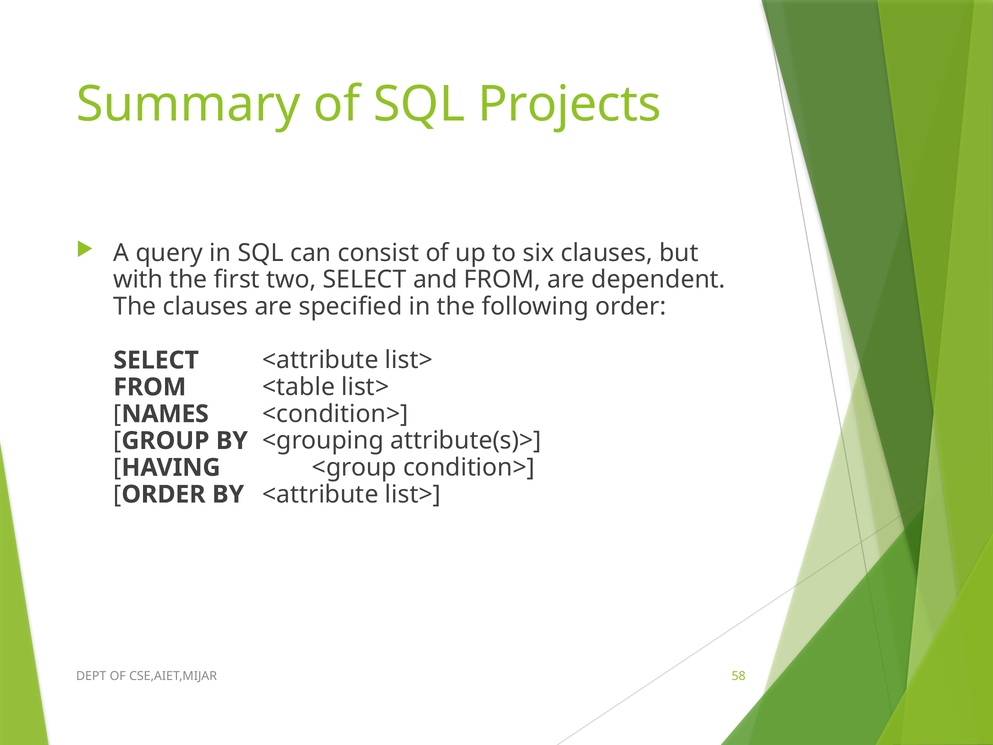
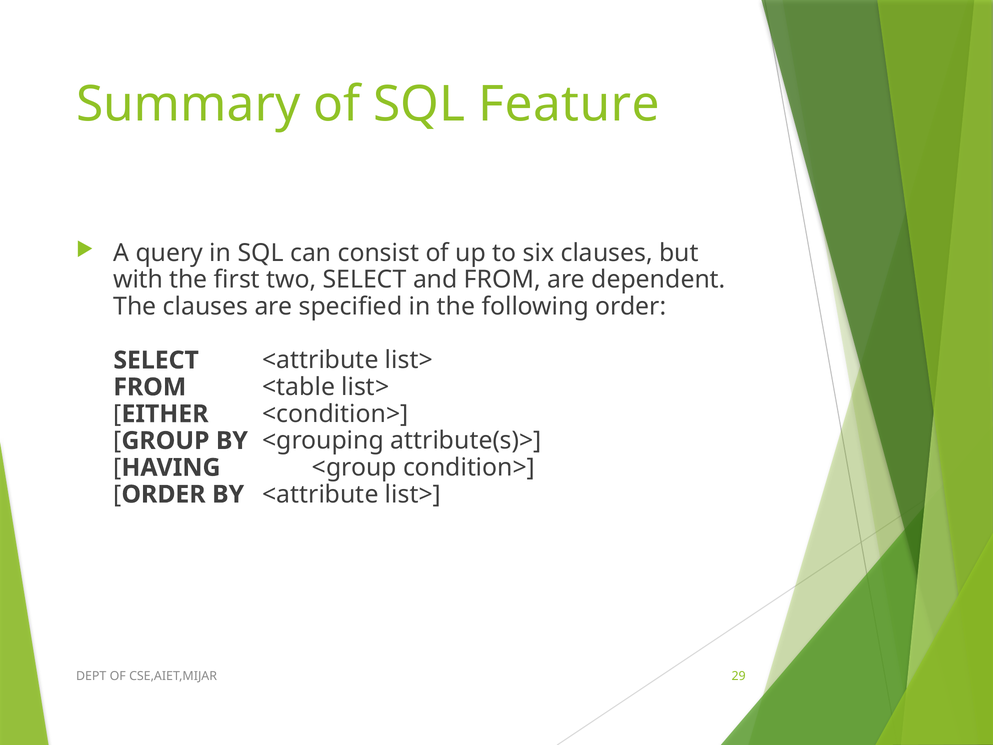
Projects: Projects -> Feature
NAMES: NAMES -> EITHER
58: 58 -> 29
